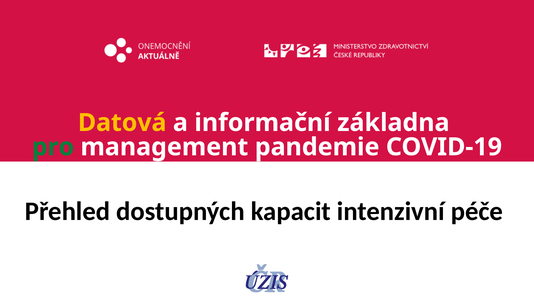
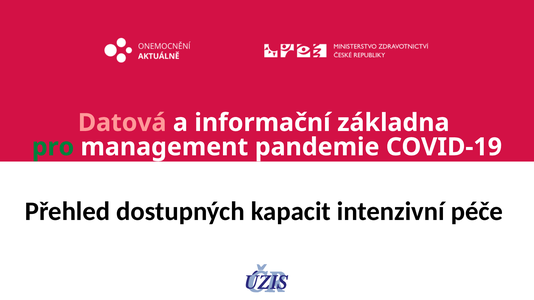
Datová colour: yellow -> pink
